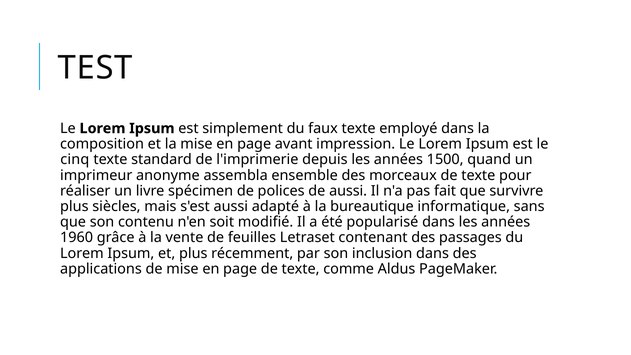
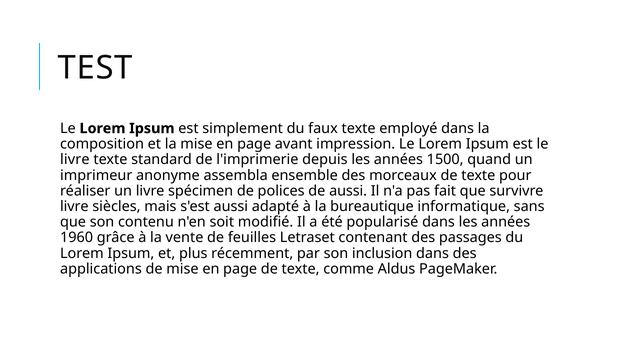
cinq at (75, 160): cinq -> livre
plus at (74, 206): plus -> livre
